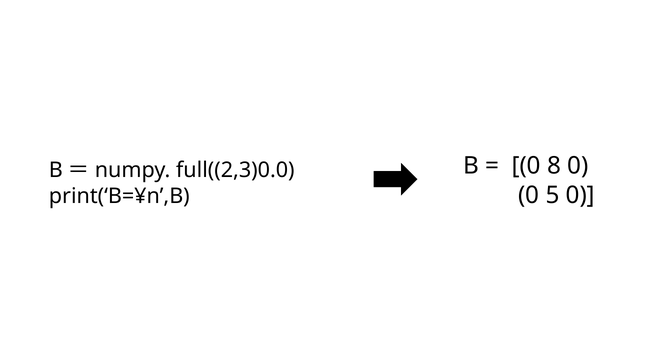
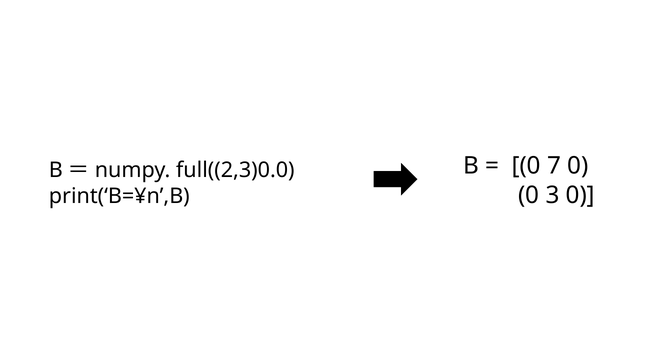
8: 8 -> 7
5: 5 -> 3
